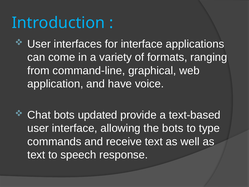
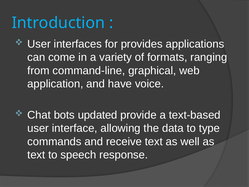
for interface: interface -> provides
the bots: bots -> data
